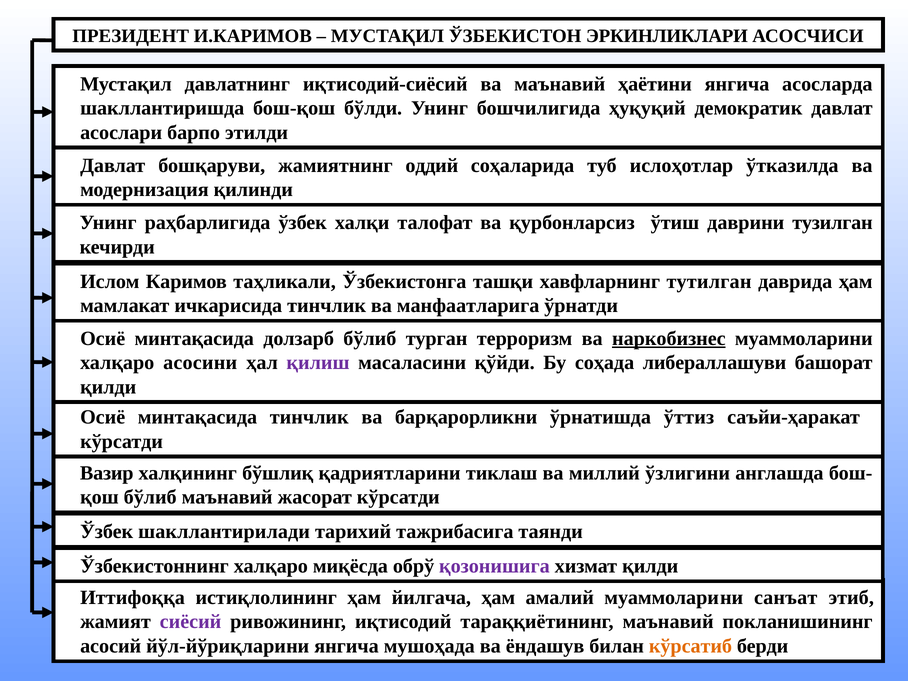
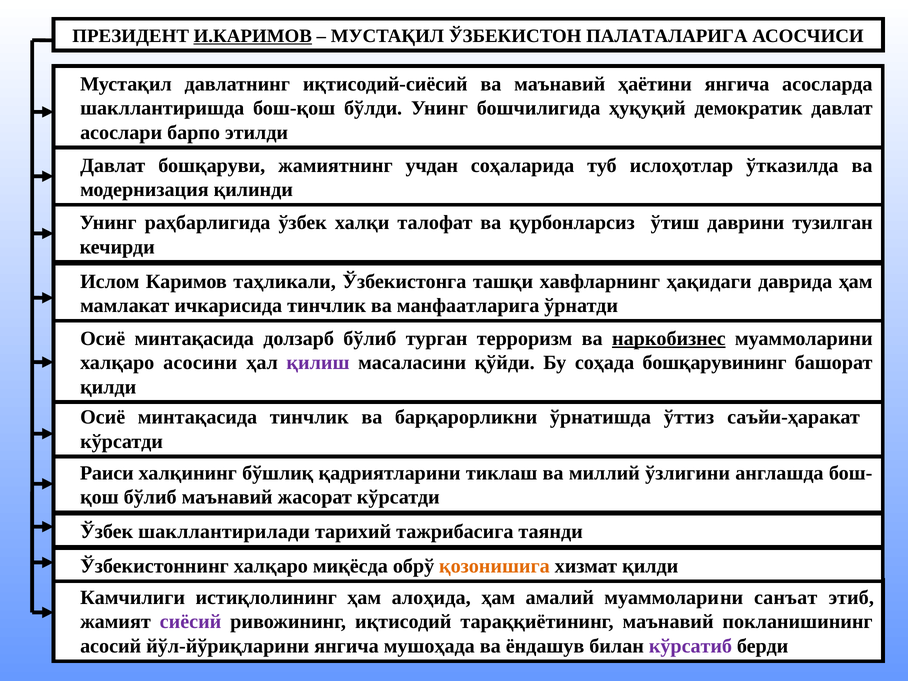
И.КАРИМОВ underline: none -> present
ЭРКИНЛИКЛАРИ: ЭРКИНЛИКЛАРИ -> ПАЛАТАЛАРИГА
оддий: оддий -> учдан
тутилган: тутилган -> ҳақидаги
либераллашуви: либераллашуви -> бошқарувининг
Вазир: Вазир -> Раиси
қозонишига colour: purple -> orange
Иттифоққа: Иттифоққа -> Камчилиги
йилгача: йилгача -> алоҳида
кўрсатиб colour: orange -> purple
